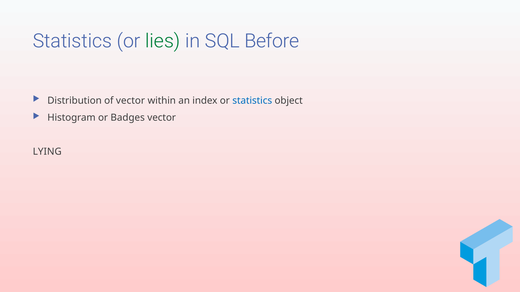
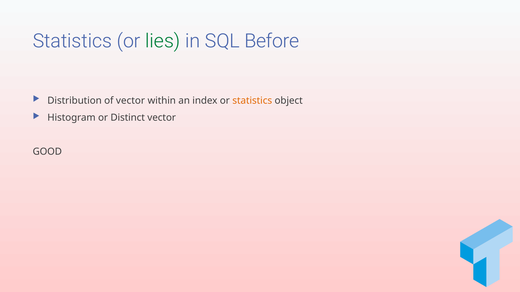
statistics at (252, 101) colour: blue -> orange
Badges: Badges -> Distinct
LYING: LYING -> GOOD
